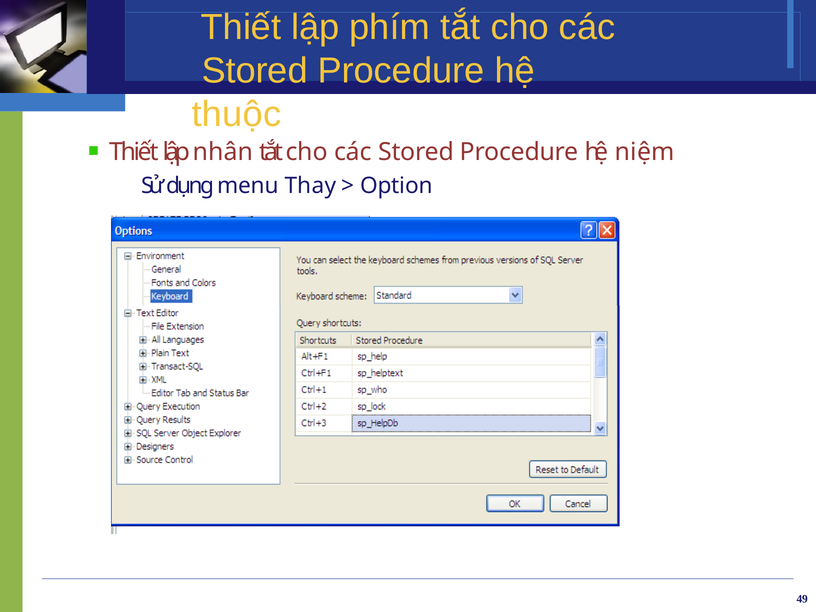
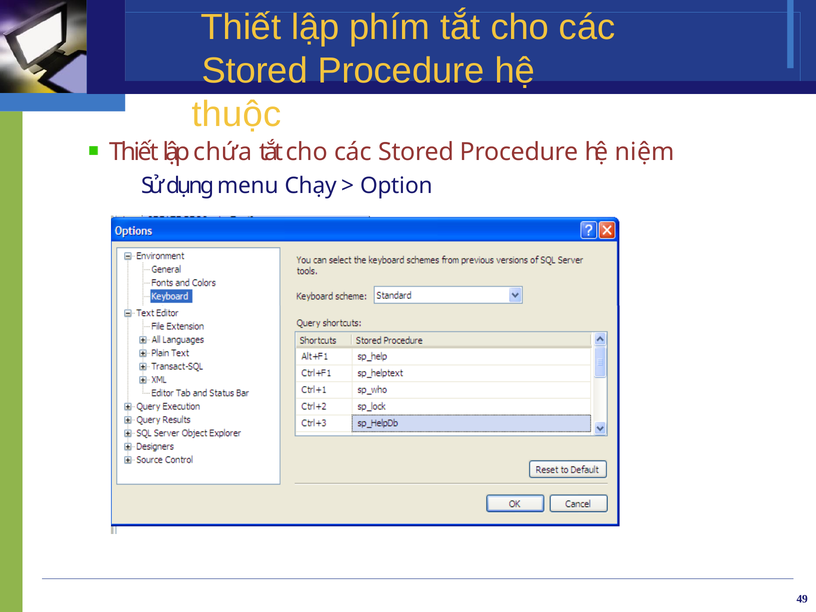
nhân: nhân -> chứa
Thay: Thay -> Chạy
